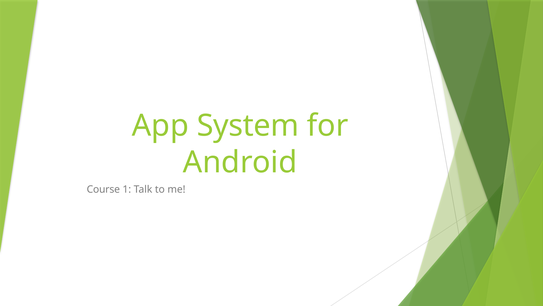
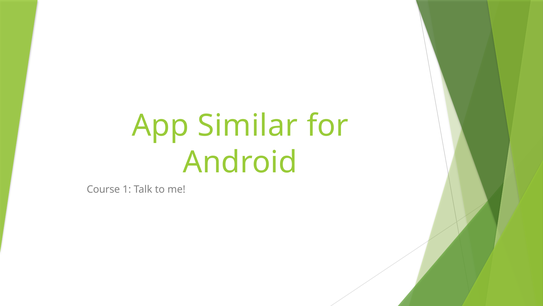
System: System -> Similar
